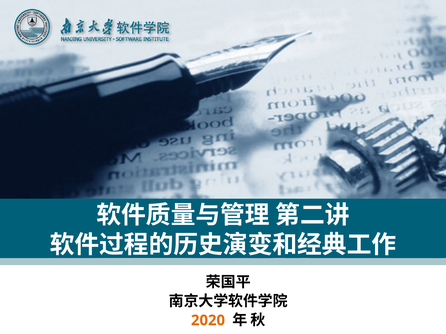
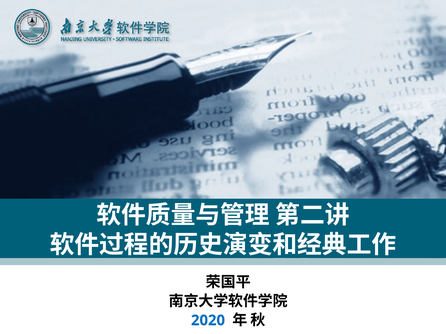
2020 colour: orange -> blue
